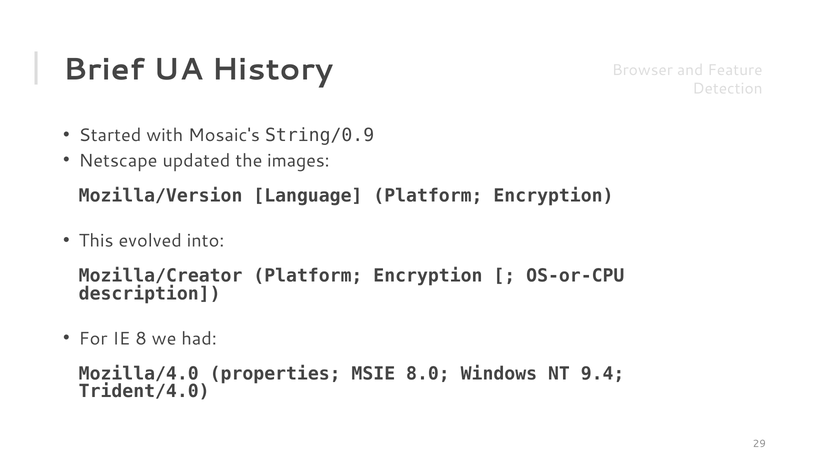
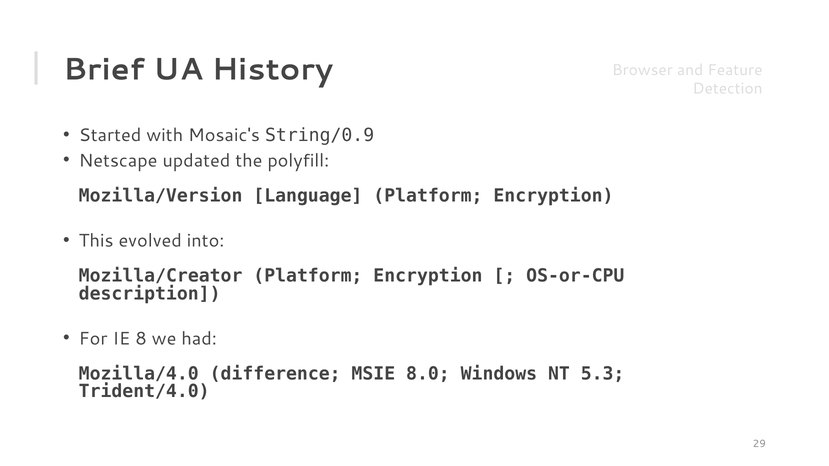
images: images -> polyfill
properties: properties -> difference
9.4: 9.4 -> 5.3
